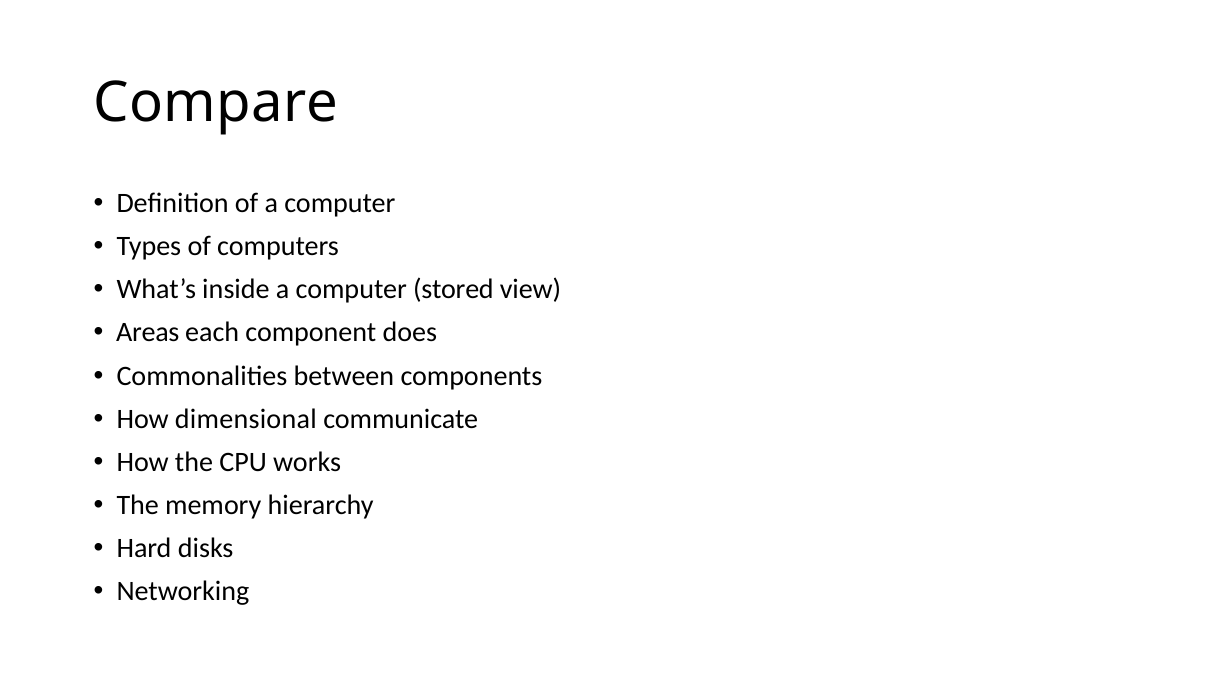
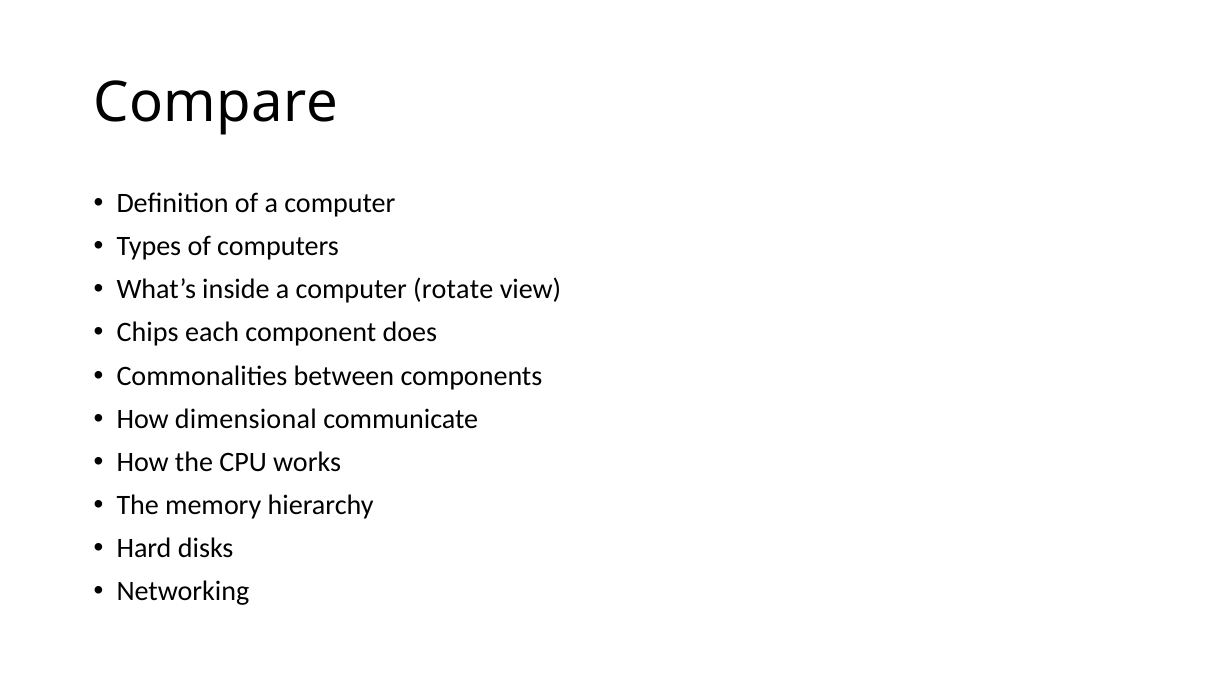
stored: stored -> rotate
Areas: Areas -> Chips
